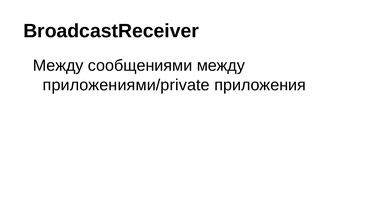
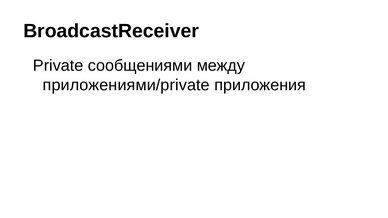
Между at (58, 66): Между -> Private
